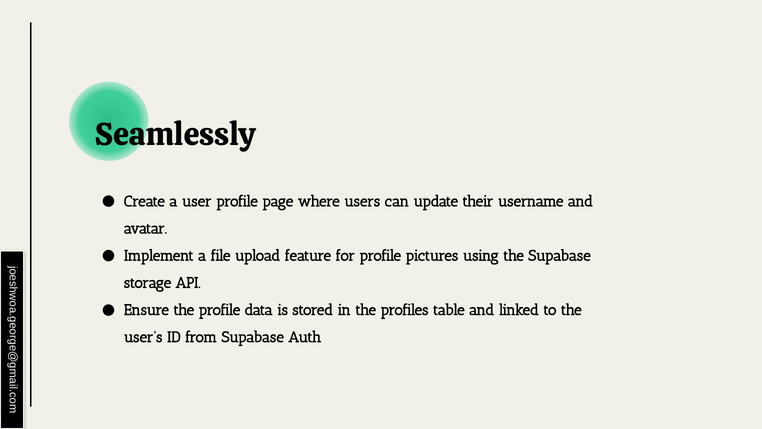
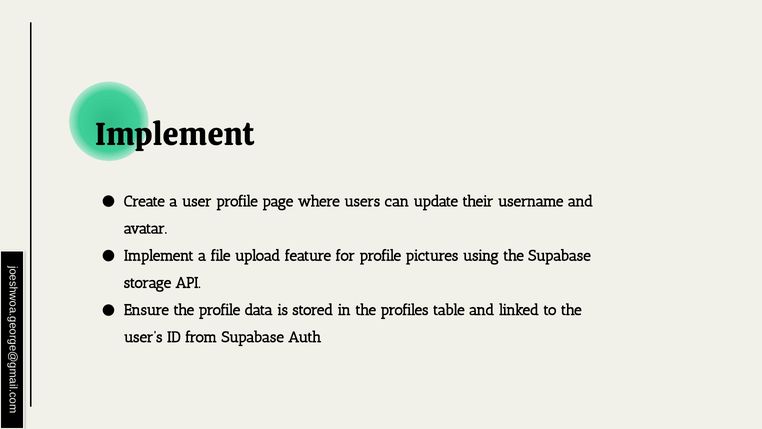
Seamlessly at (175, 135): Seamlessly -> Implement
